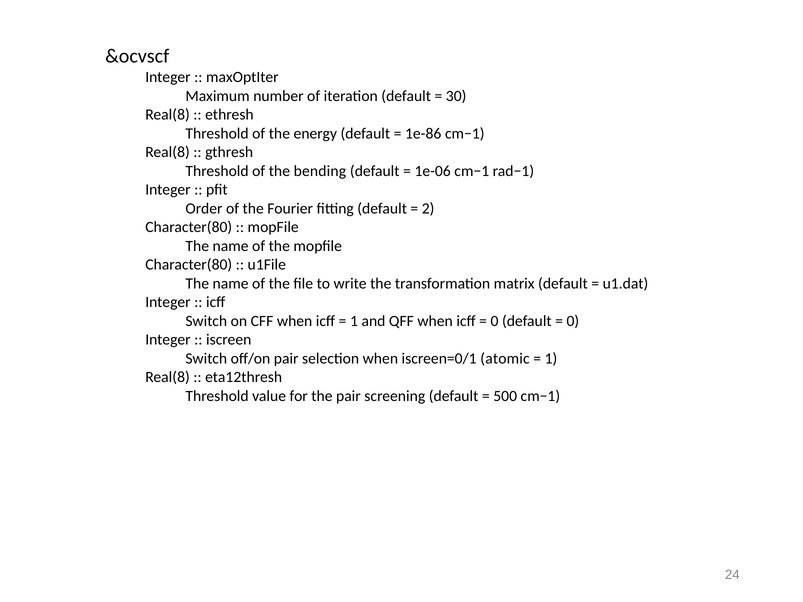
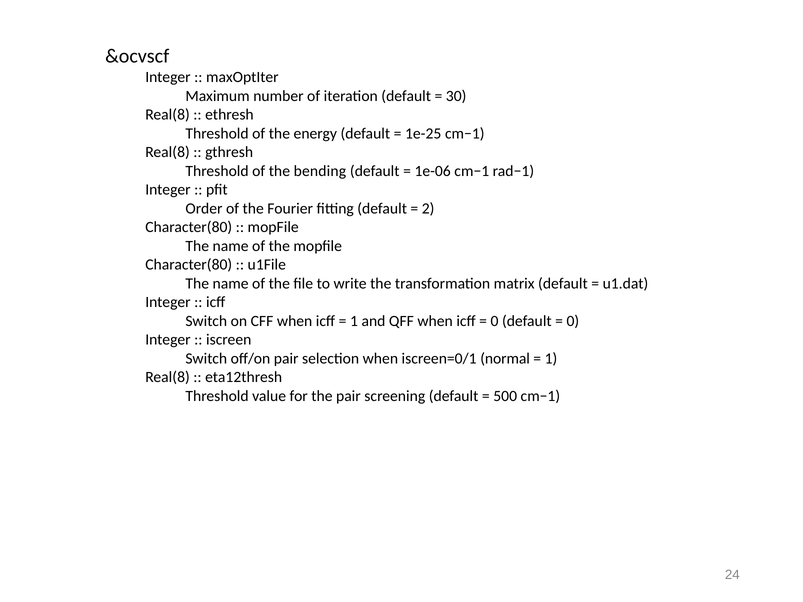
1e-86: 1e-86 -> 1e-25
atomic: atomic -> normal
